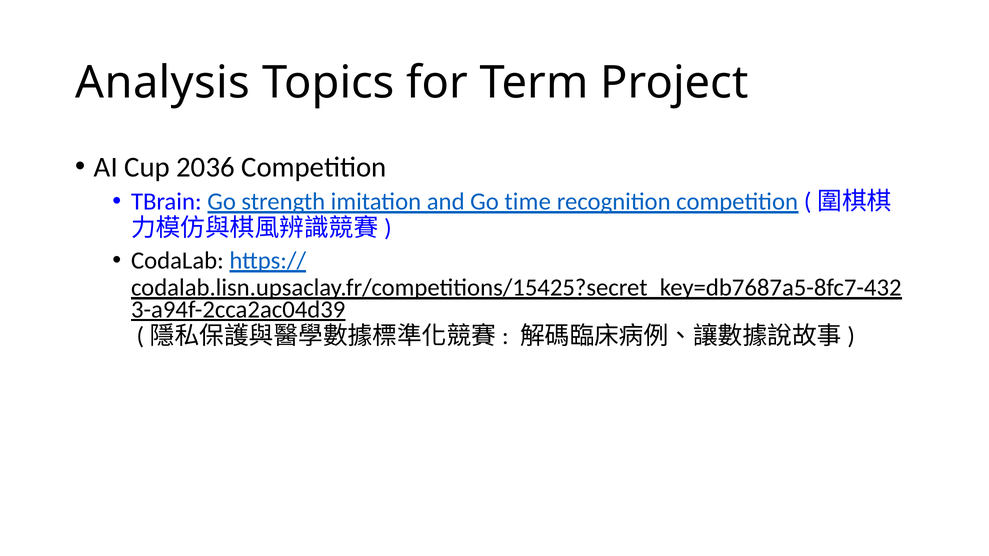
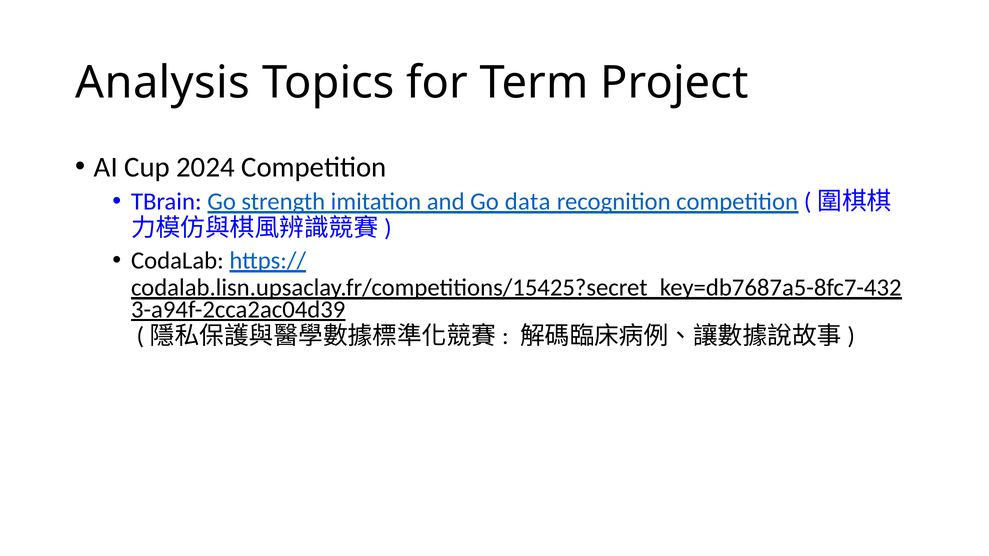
2036: 2036 -> 2024
time: time -> data
